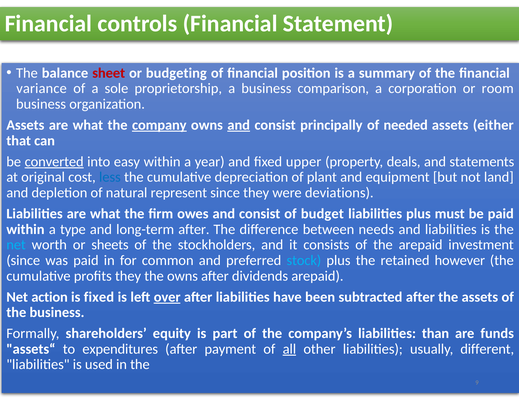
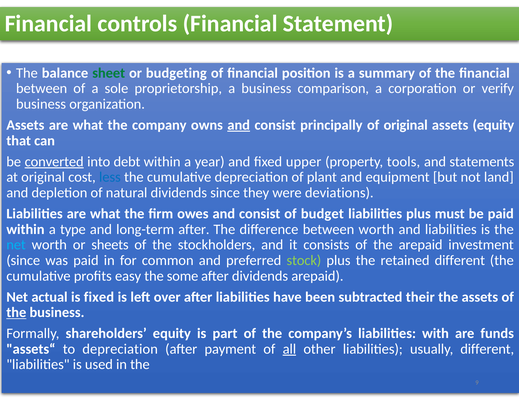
sheet colour: red -> green
variance at (42, 89): variance -> between
room: room -> verify
company underline: present -> none
of needed: needed -> original
assets either: either -> equity
easy: easy -> debt
deals: deals -> tools
natural represent: represent -> dividends
between needs: needs -> worth
stock colour: light blue -> light green
retained however: however -> different
profits they: they -> easy
the owns: owns -> some
action: action -> actual
over underline: present -> none
subtracted after: after -> their
the at (16, 313) underline: none -> present
than: than -> with
to expenditures: expenditures -> depreciation
